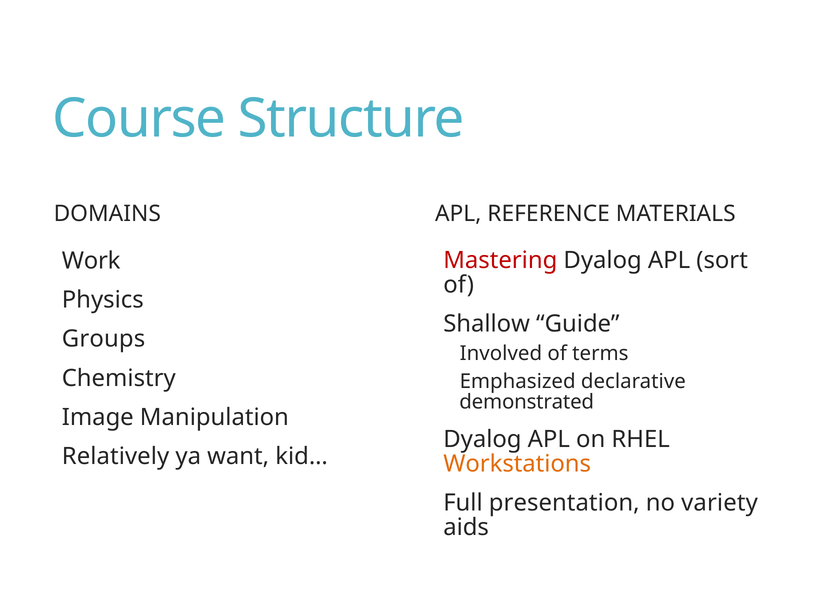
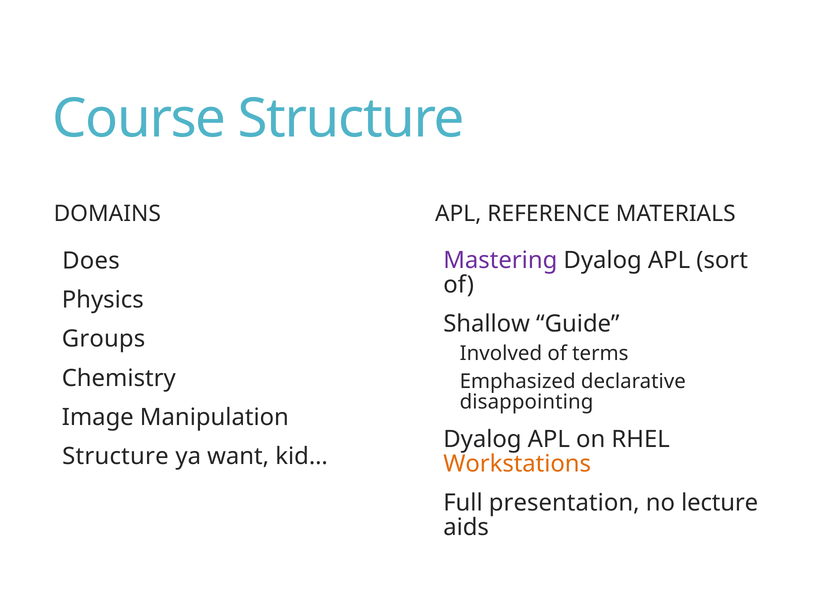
Mastering colour: red -> purple
Work: Work -> Does
demonstrated: demonstrated -> disappointing
Relatively at (116, 457): Relatively -> Structure
variety: variety -> lecture
